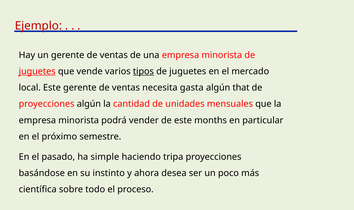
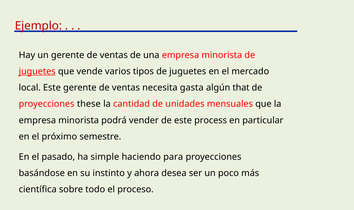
tipos underline: present -> none
proyecciones algún: algún -> these
months: months -> process
tripa: tripa -> para
